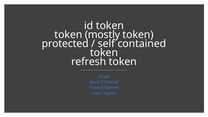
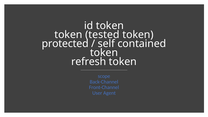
mostly: mostly -> tested
